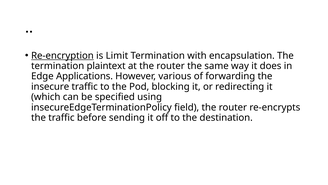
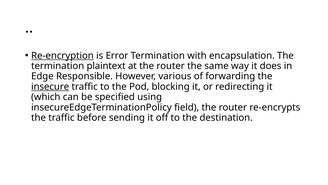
Limit: Limit -> Error
Applications: Applications -> Responsible
insecure underline: none -> present
